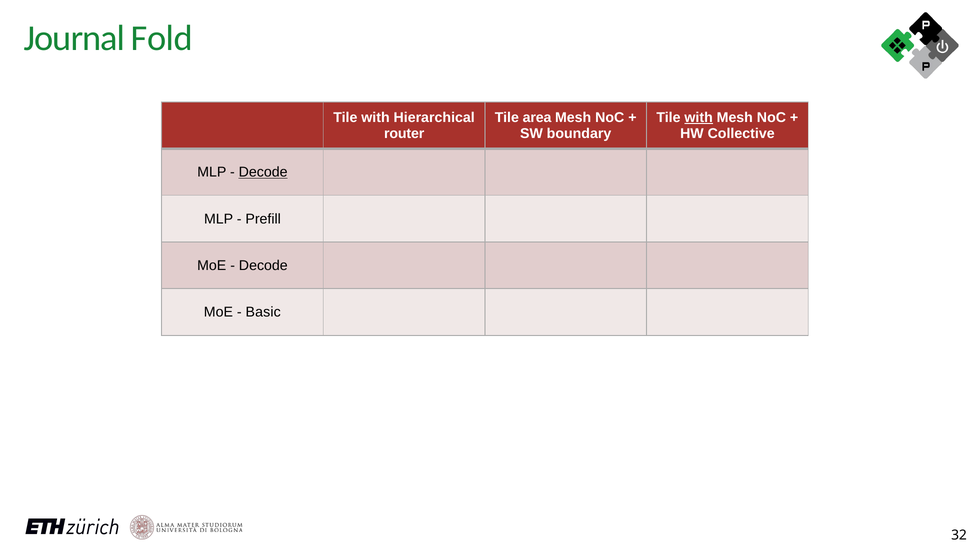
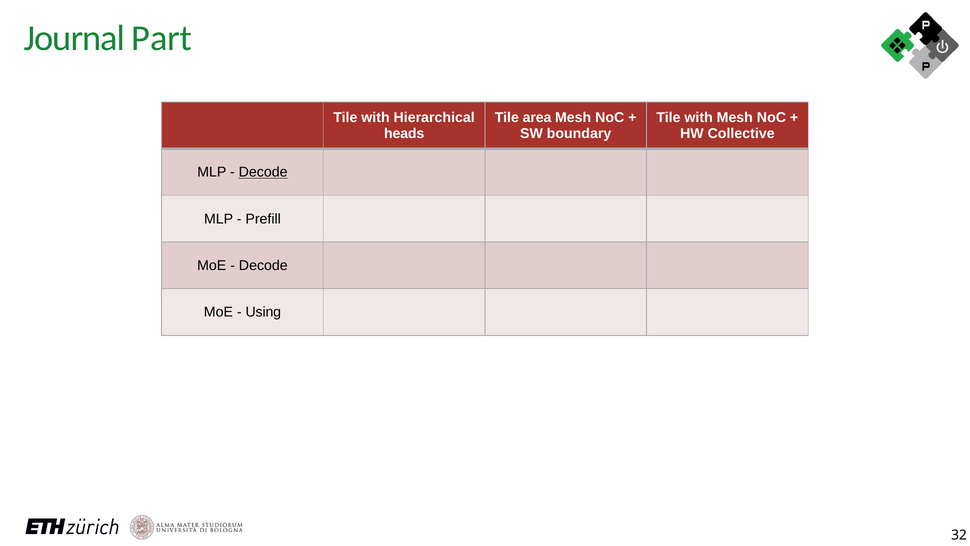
Fold: Fold -> Part
with at (699, 117) underline: present -> none
router: router -> heads
Basic: Basic -> Using
